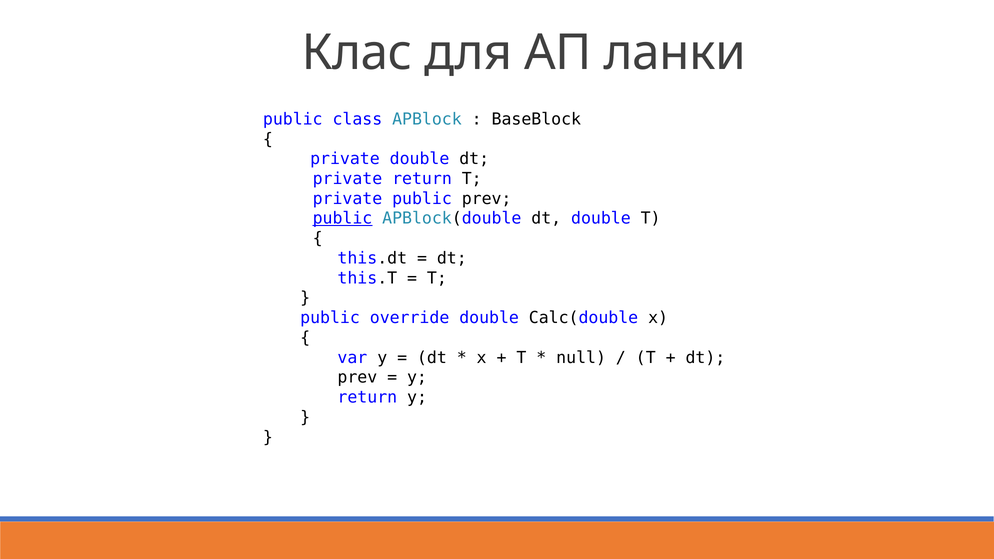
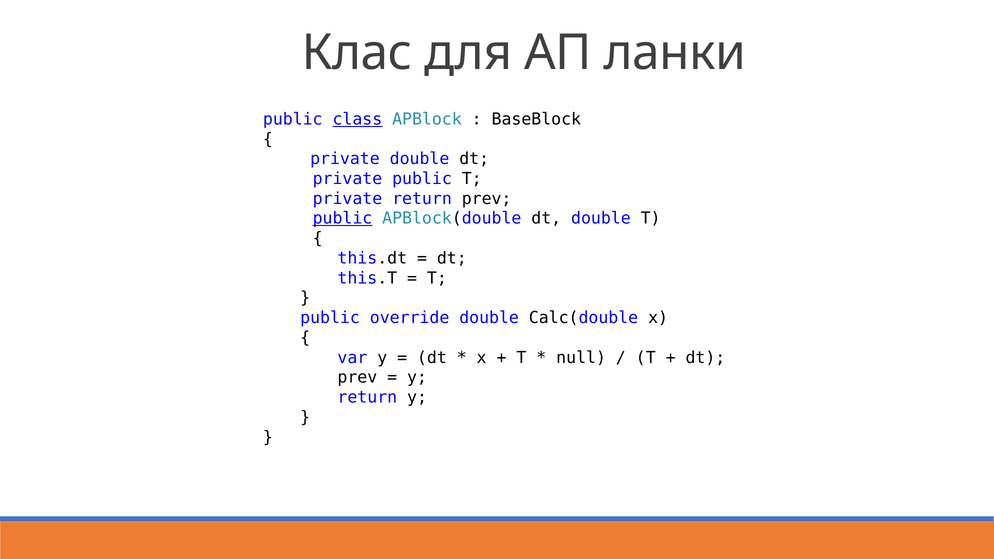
class underline: none -> present
private return: return -> public
private public: public -> return
